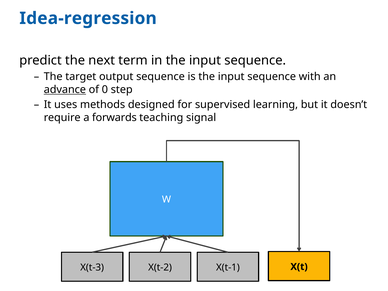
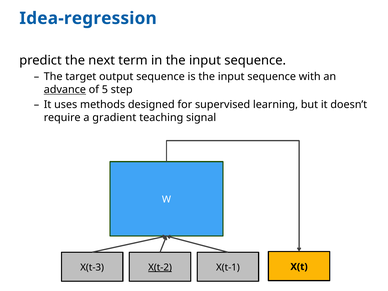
0: 0 -> 5
forwards: forwards -> gradient
X(t-2 underline: none -> present
